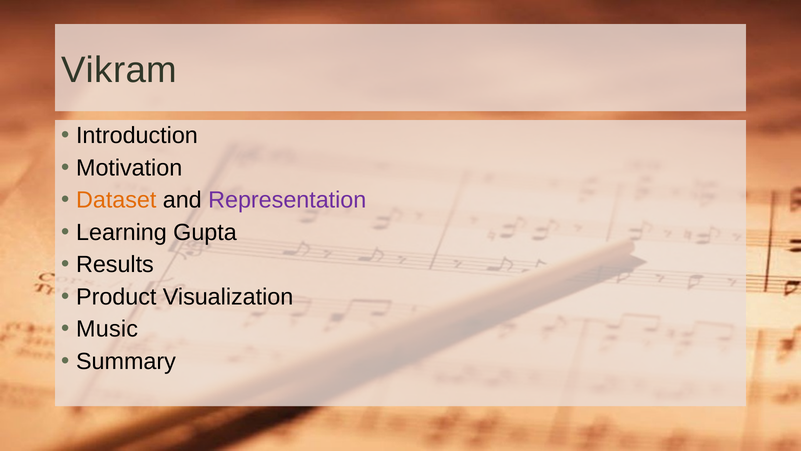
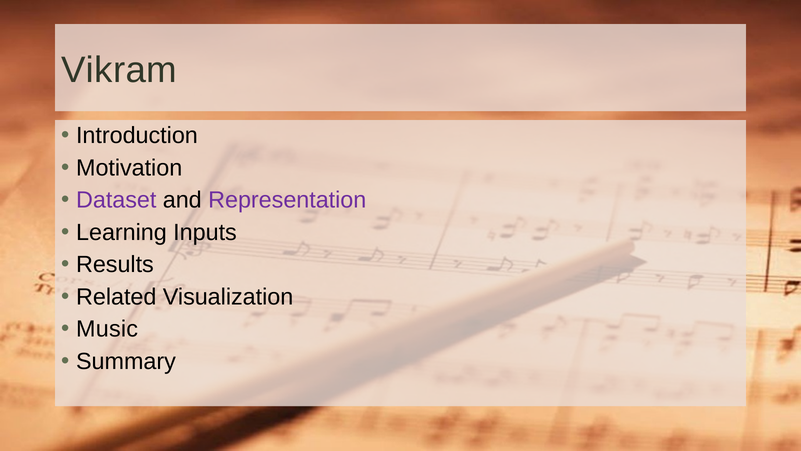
Dataset colour: orange -> purple
Gupta: Gupta -> Inputs
Product: Product -> Related
